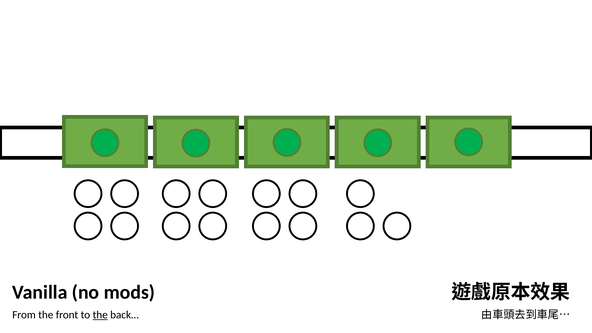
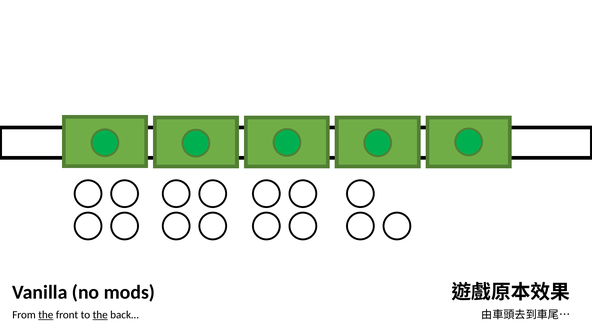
the at (46, 315) underline: none -> present
